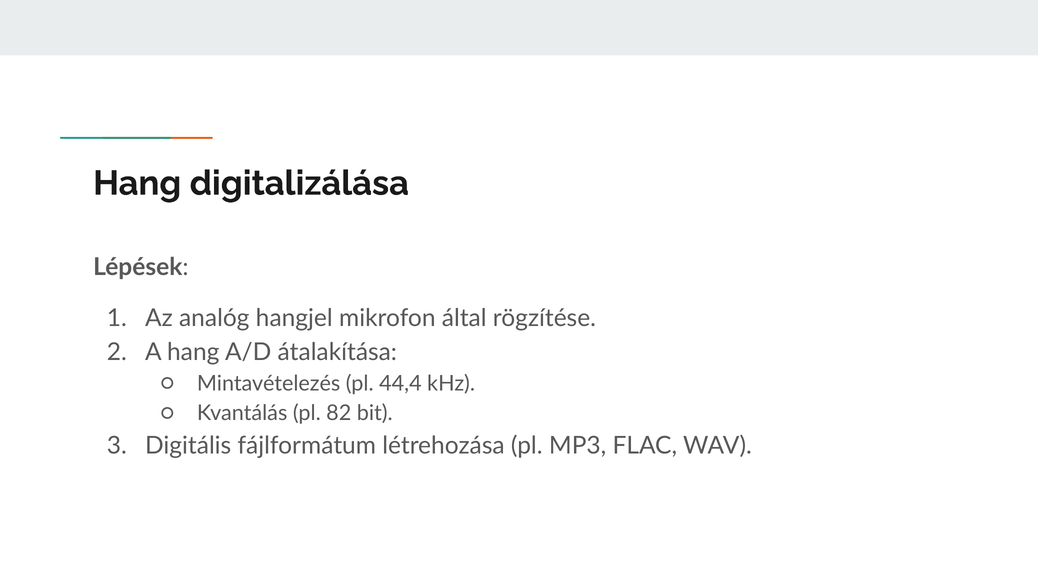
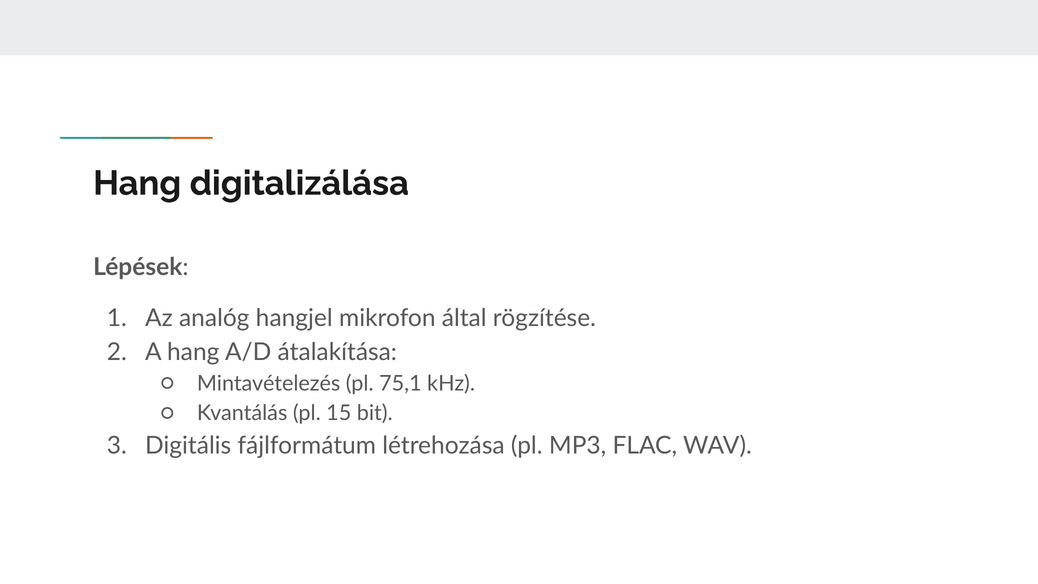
44,4: 44,4 -> 75,1
82: 82 -> 15
